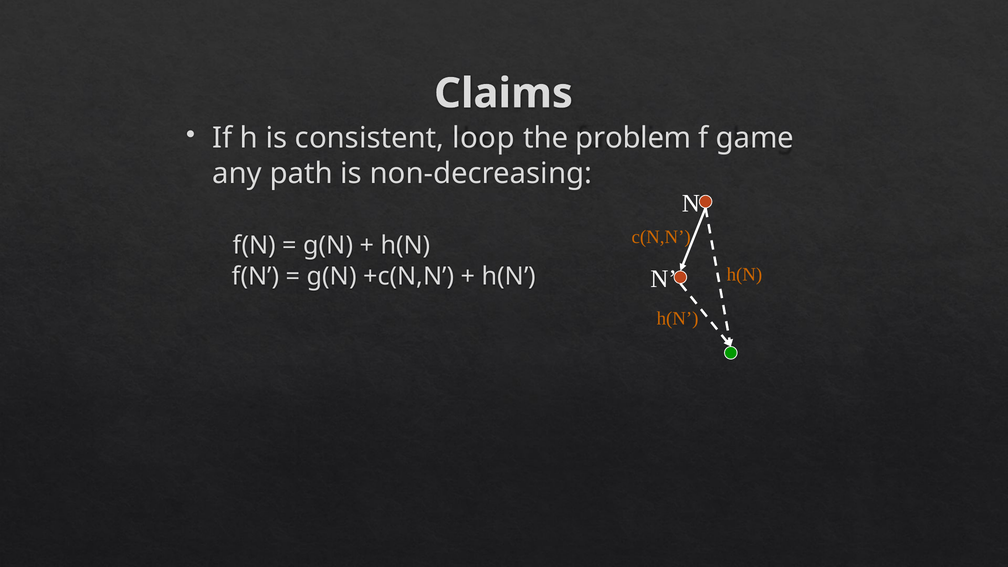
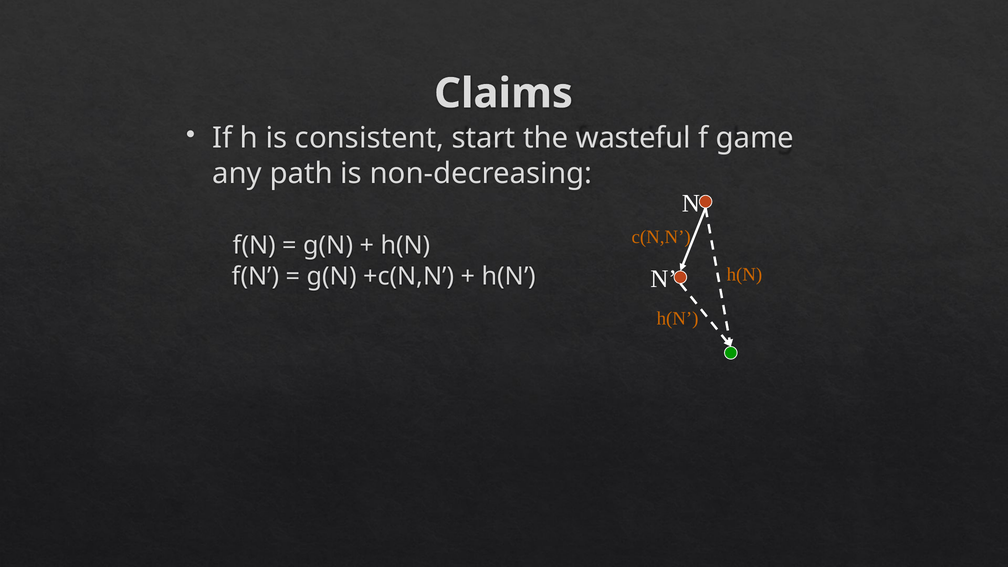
loop: loop -> start
problem: problem -> wasteful
